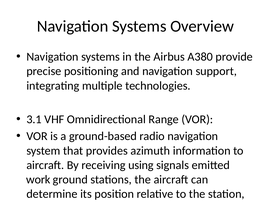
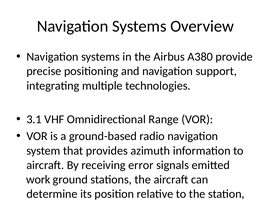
using: using -> error
